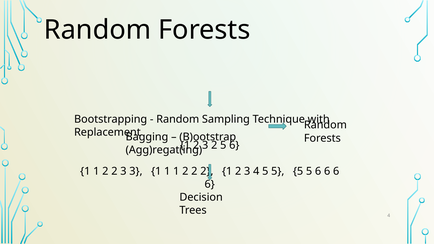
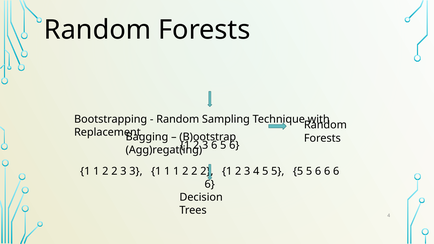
3 2: 2 -> 6
